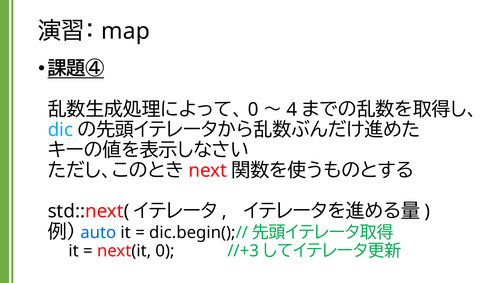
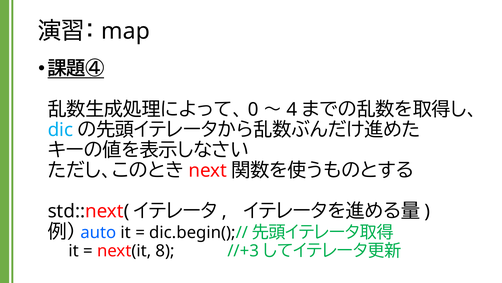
next(it 0: 0 -> 8
